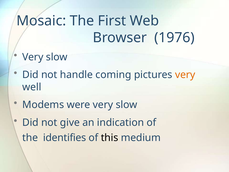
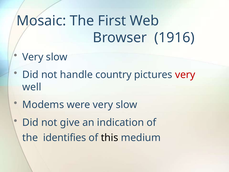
1976: 1976 -> 1916
coming: coming -> country
very at (185, 75) colour: orange -> red
